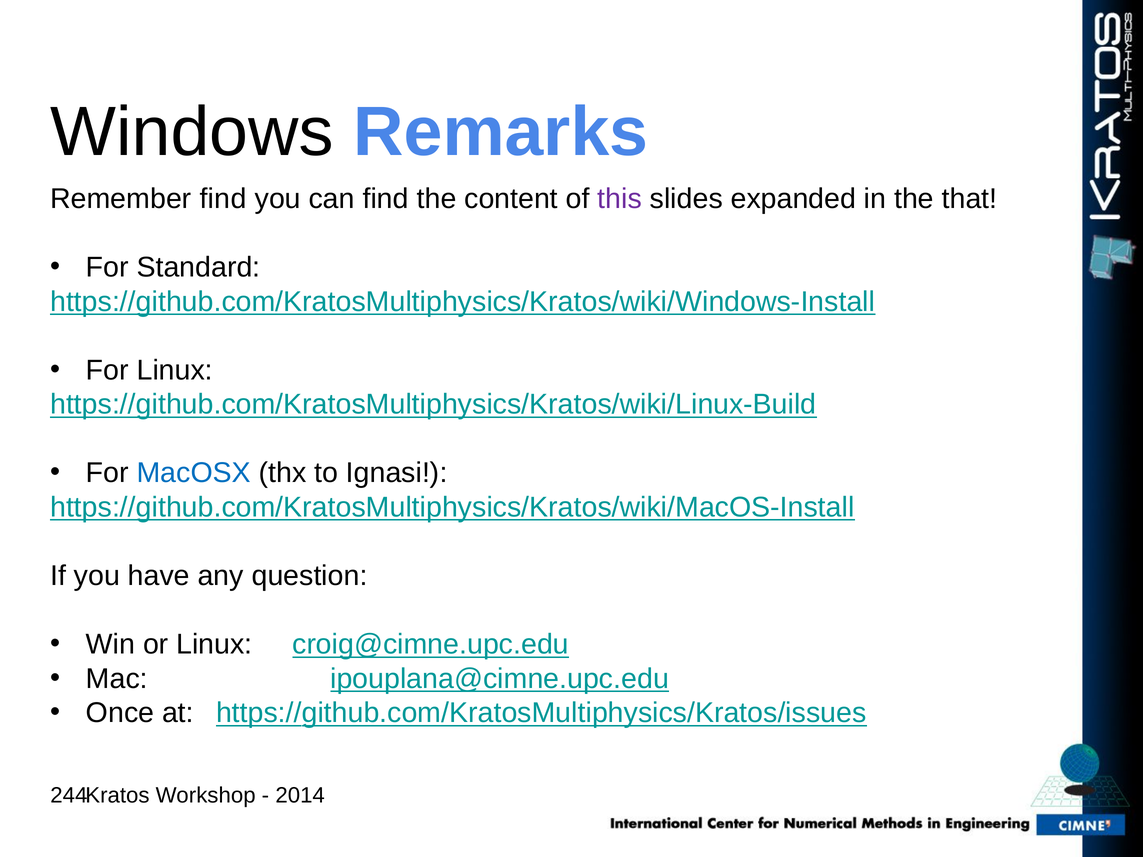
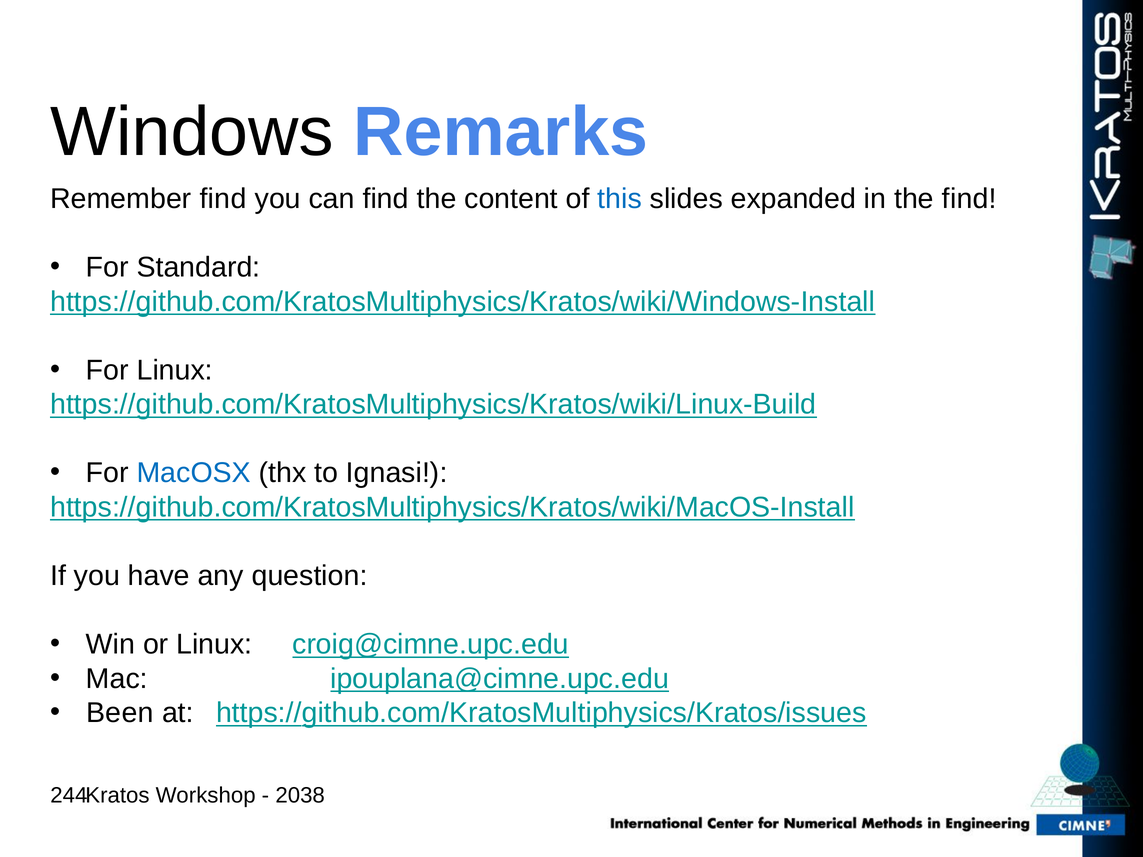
this colour: purple -> blue
the that: that -> find
Once: Once -> Been
2014: 2014 -> 2038
